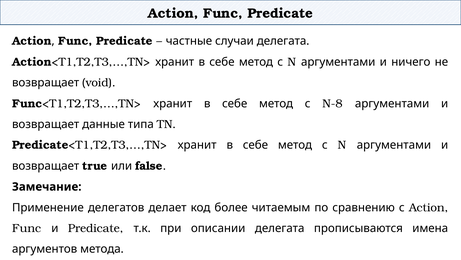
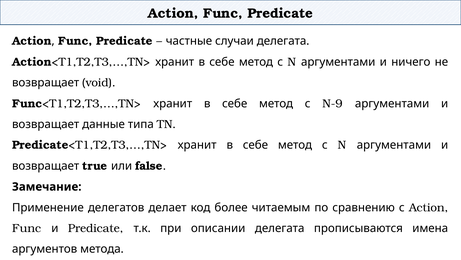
N-8: N-8 -> N-9
